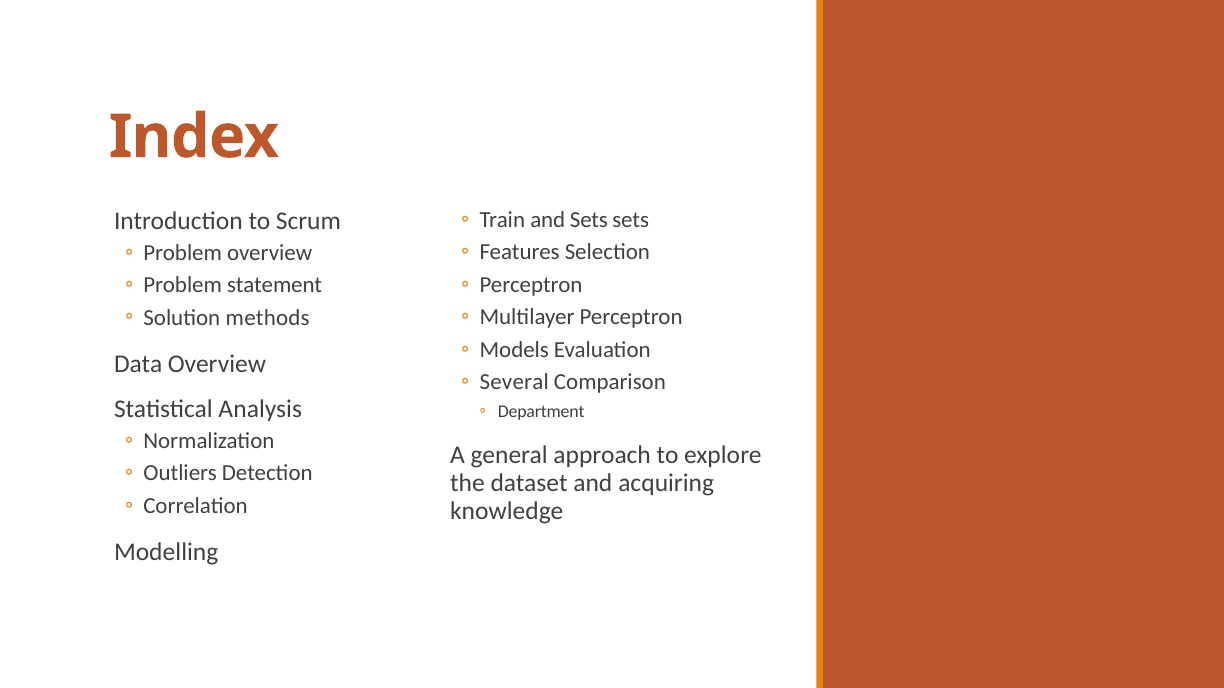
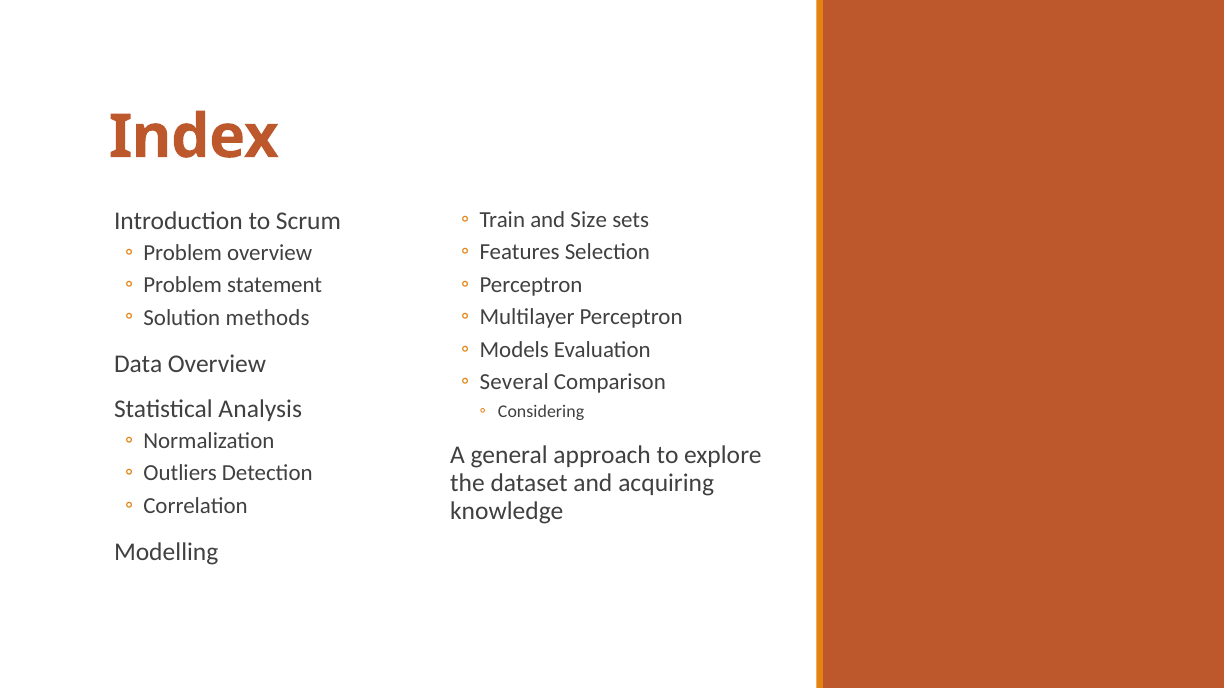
and Sets: Sets -> Size
Department: Department -> Considering
